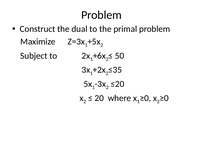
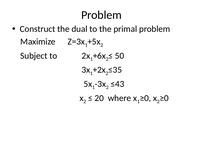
≤20: ≤20 -> ≤43
